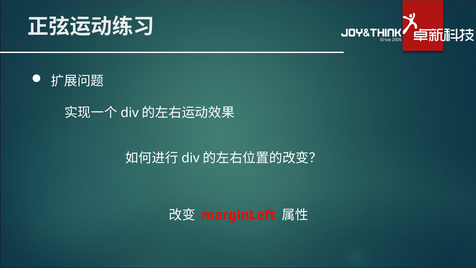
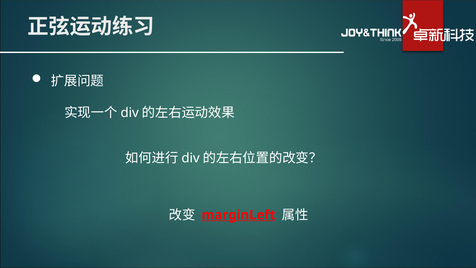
marginLeft underline: none -> present
